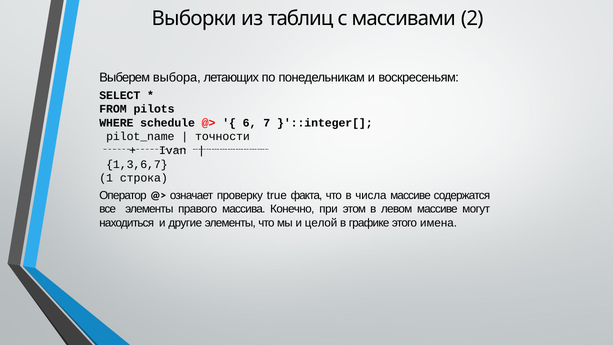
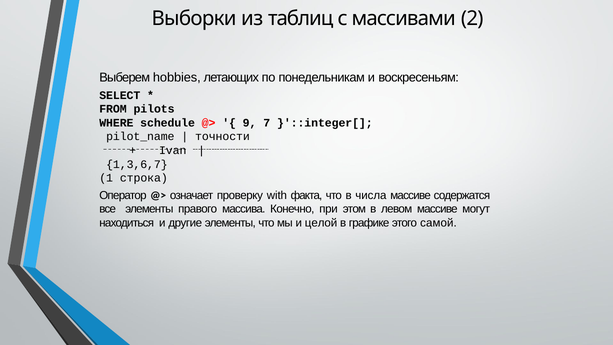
выбора: выбора -> hobbies
6: 6 -> 9
true: true -> with
имена: имена -> самой
